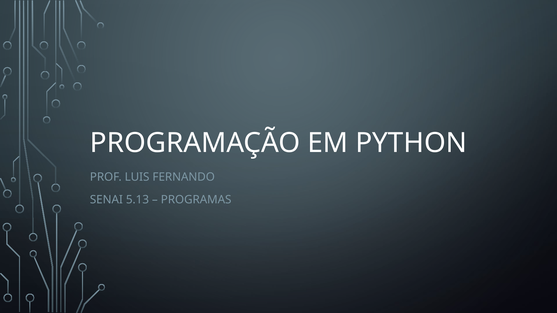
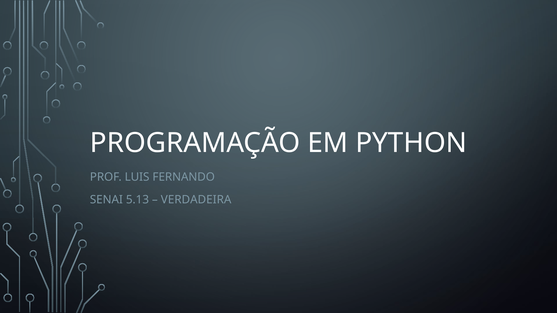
PROGRAMAS: PROGRAMAS -> VERDADEIRA
